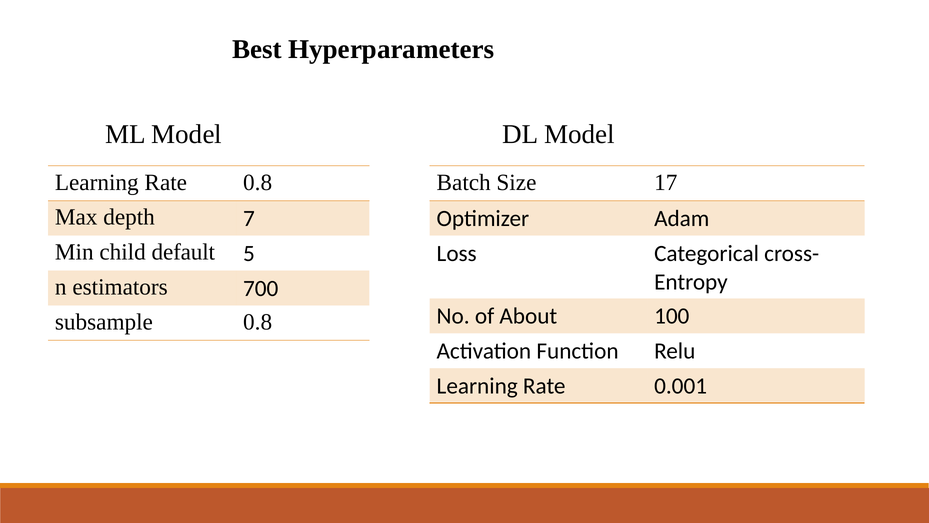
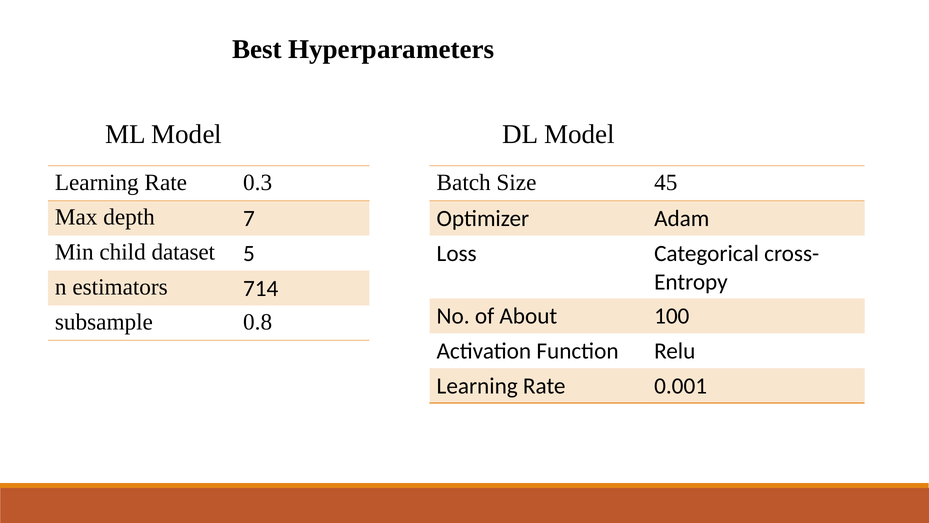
Rate 0.8: 0.8 -> 0.3
17: 17 -> 45
default: default -> dataset
700: 700 -> 714
